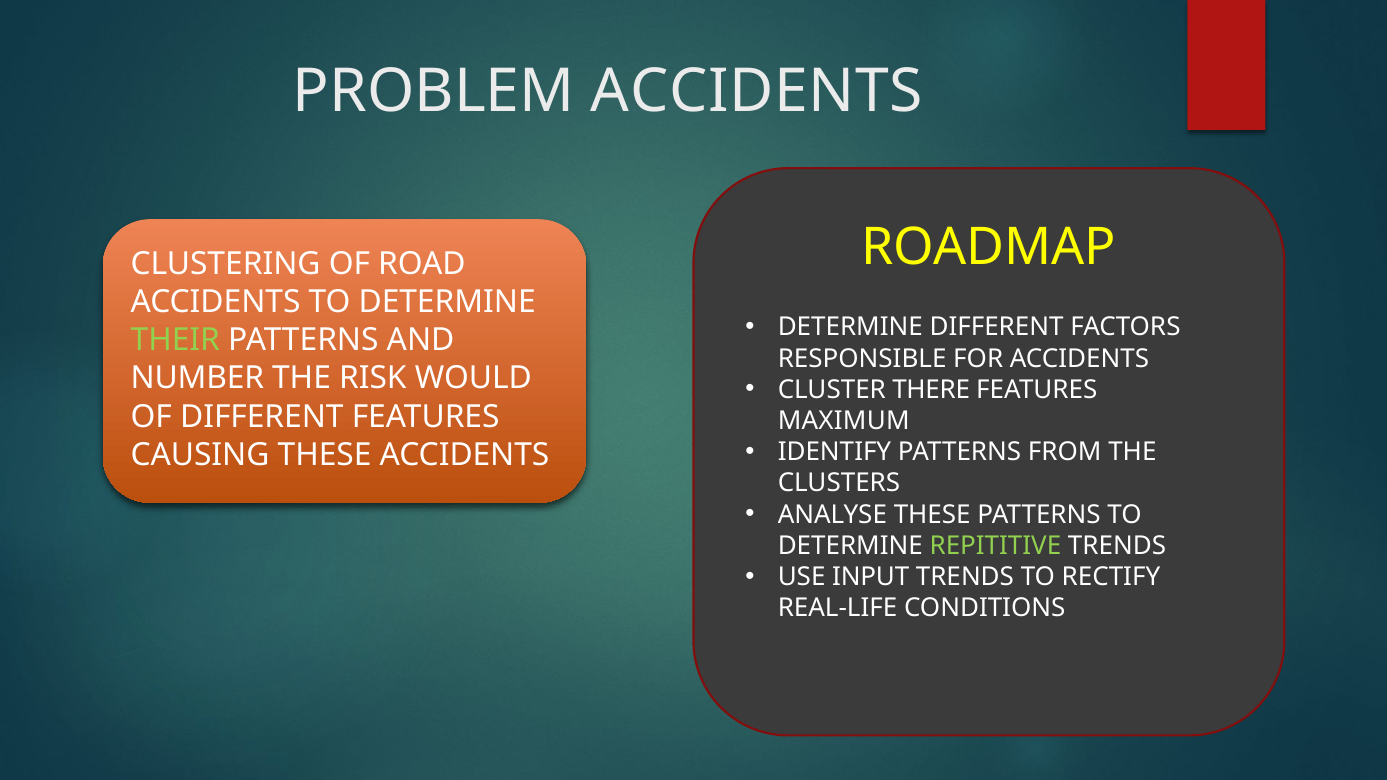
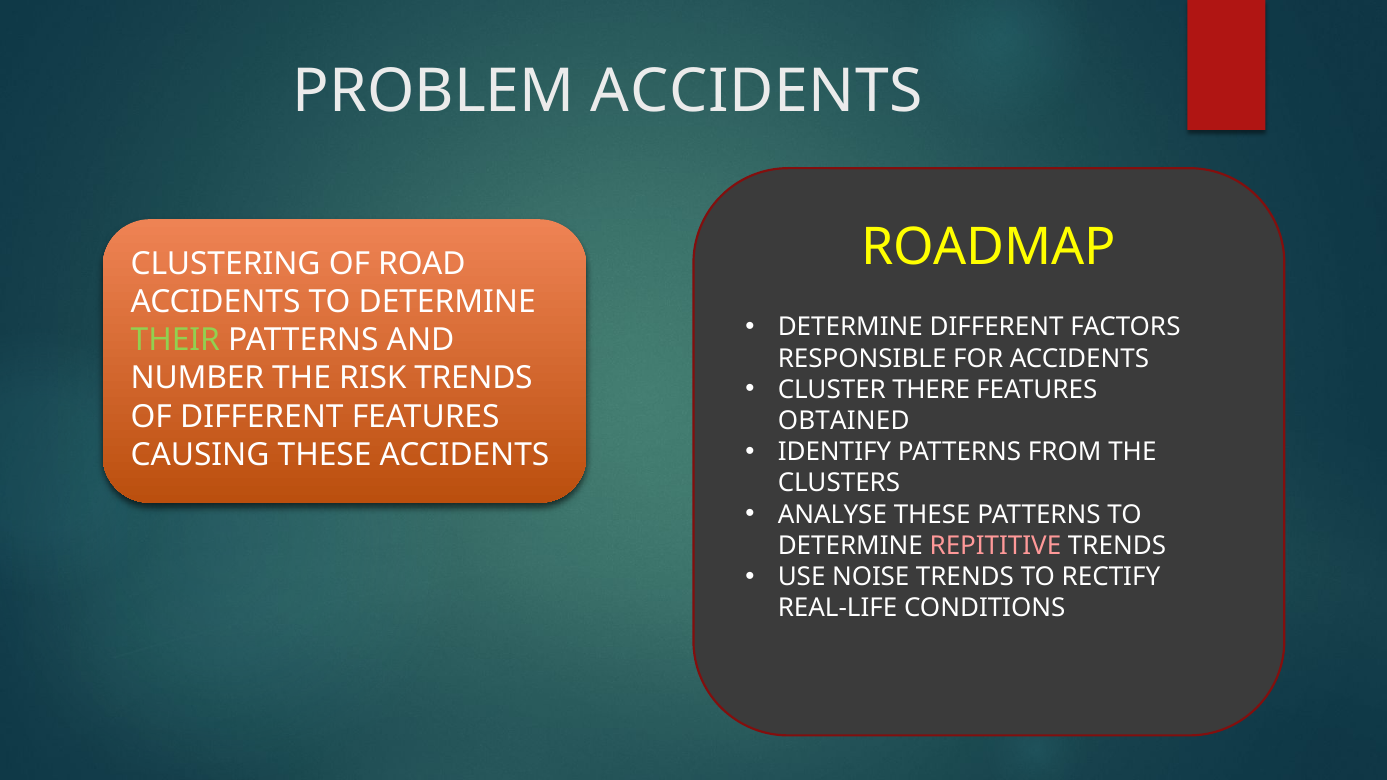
RISK WOULD: WOULD -> TRENDS
MAXIMUM: MAXIMUM -> OBTAINED
REPITITIVE colour: light green -> pink
INPUT: INPUT -> NOISE
